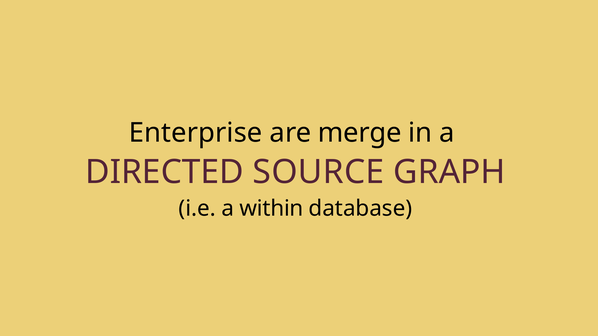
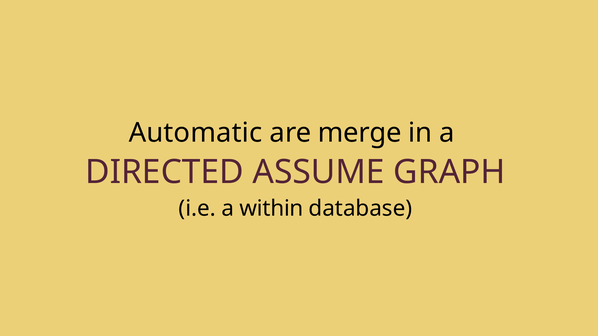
Enterprise: Enterprise -> Automatic
SOURCE: SOURCE -> ASSUME
